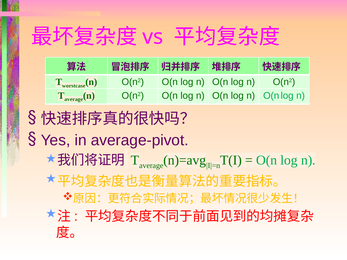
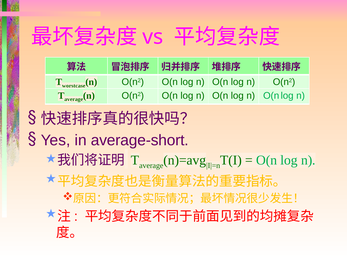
average-pivot: average-pivot -> average-short
